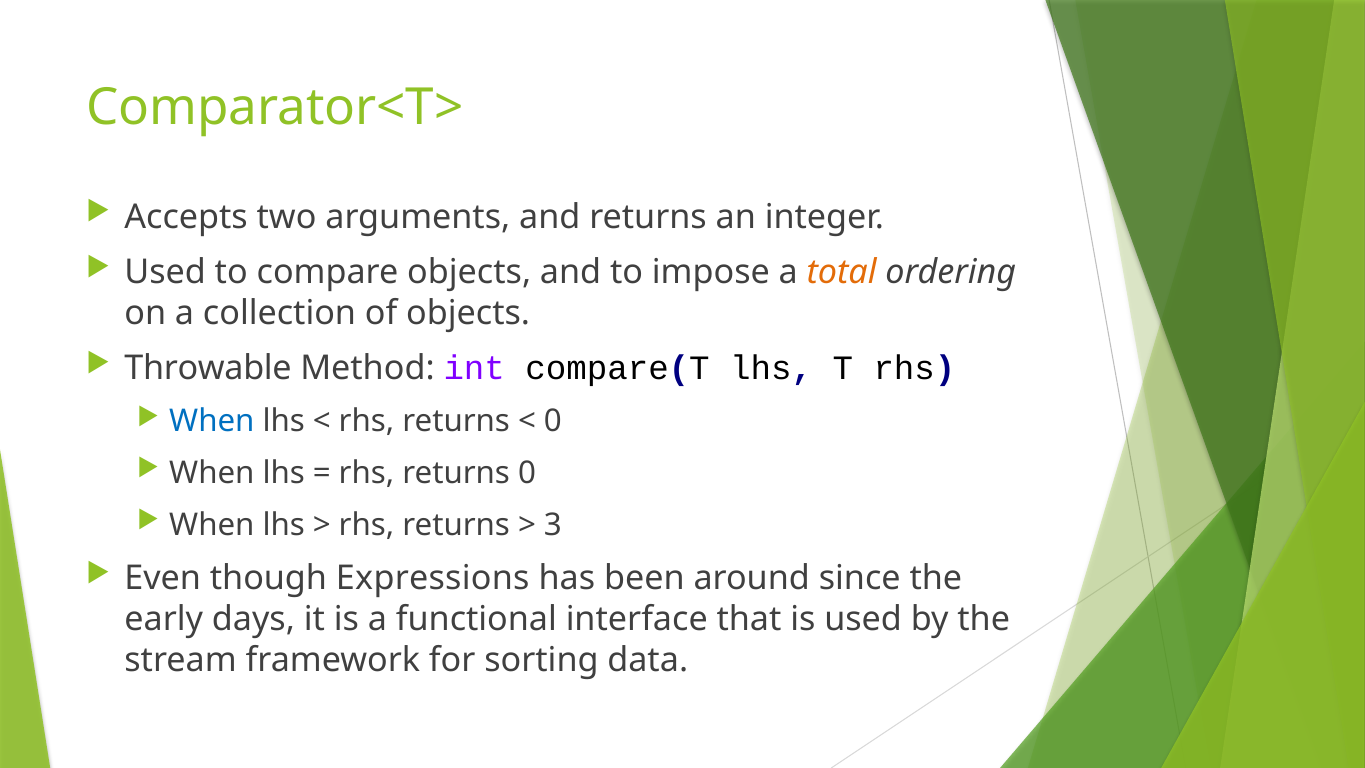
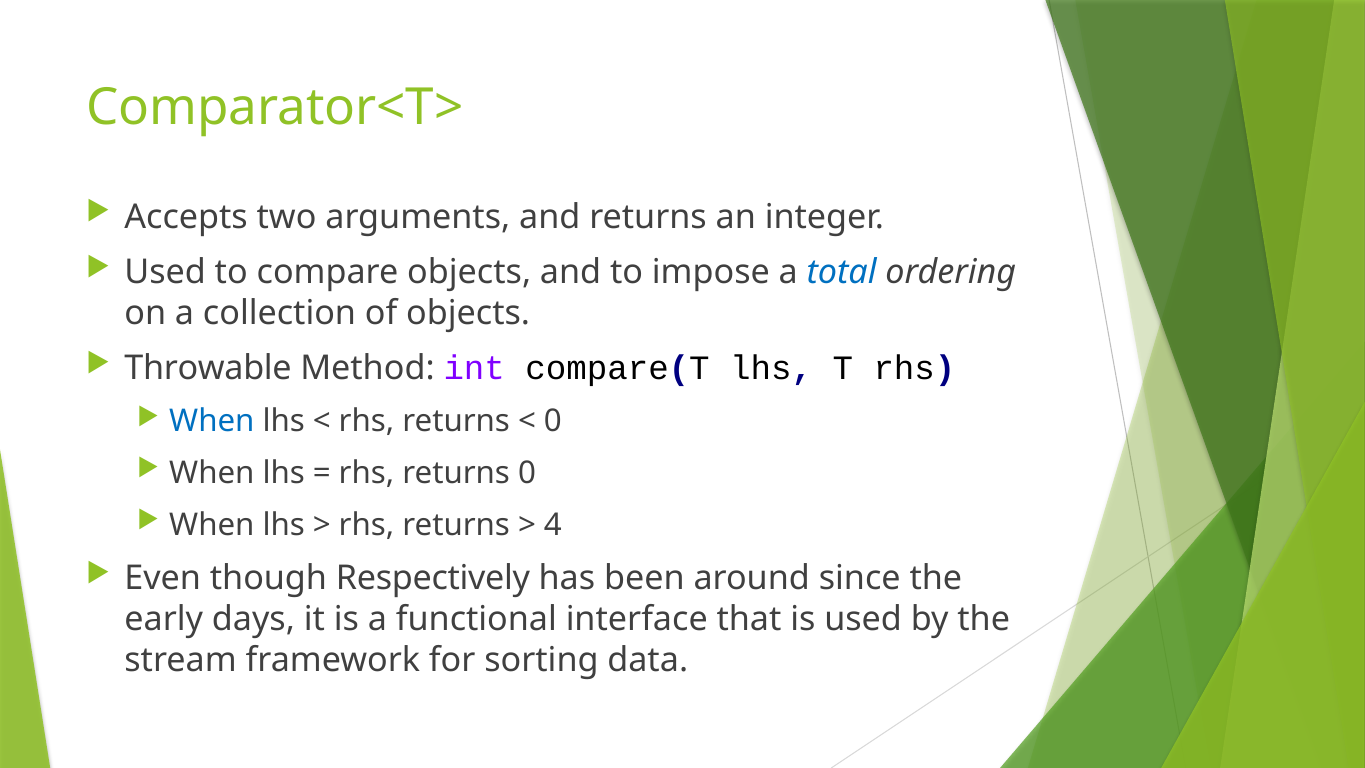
total colour: orange -> blue
3: 3 -> 4
Expressions: Expressions -> Respectively
